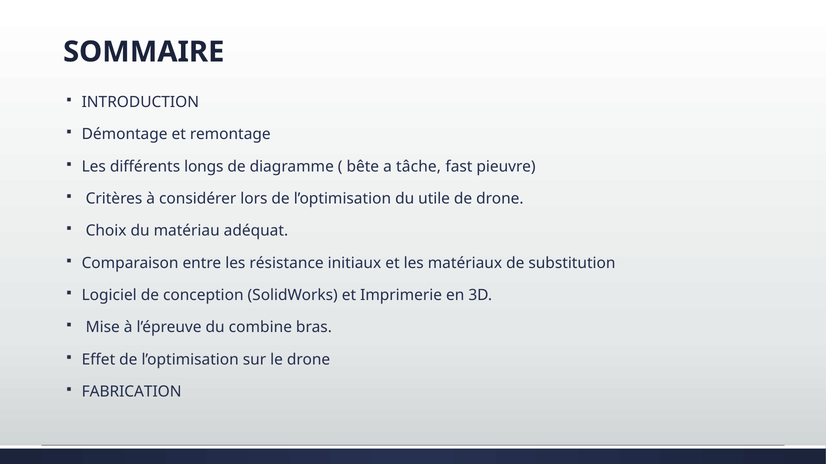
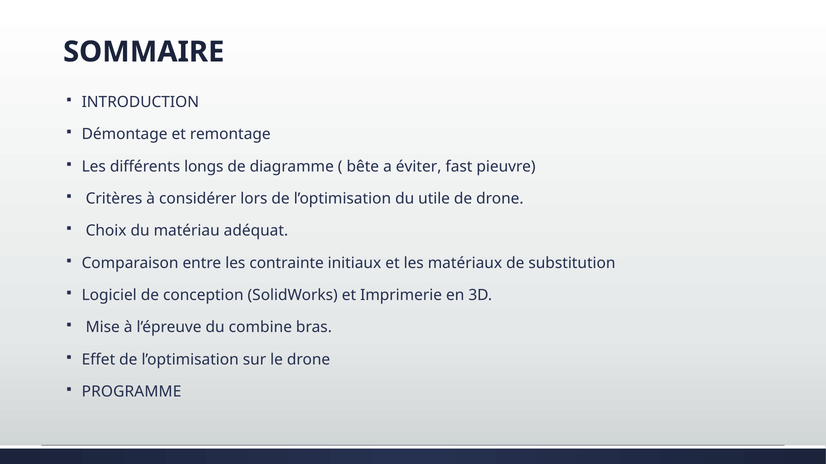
tâche: tâche -> éviter
résistance: résistance -> contrainte
FABRICATION: FABRICATION -> PROGRAMME
